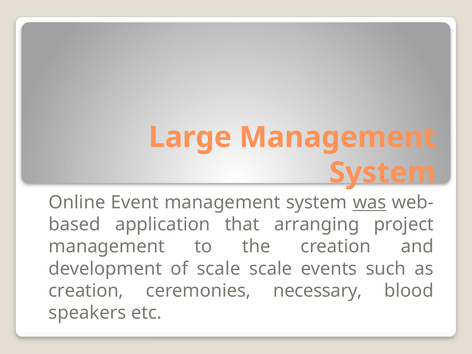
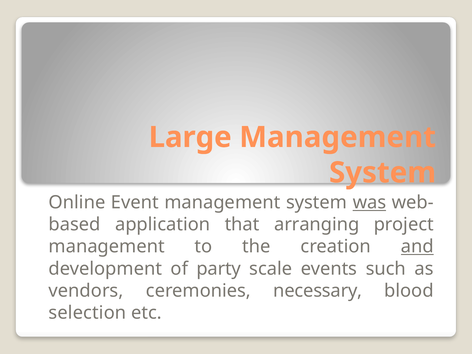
and underline: none -> present
of scale: scale -> party
creation at (86, 291): creation -> vendors
speakers: speakers -> selection
